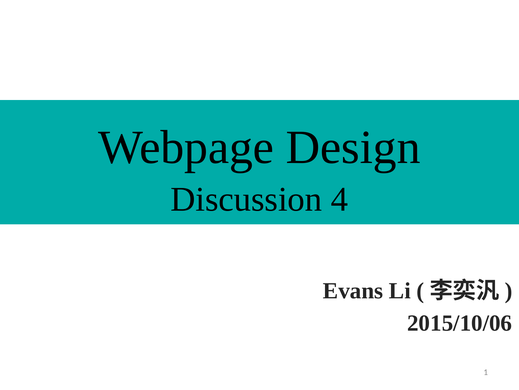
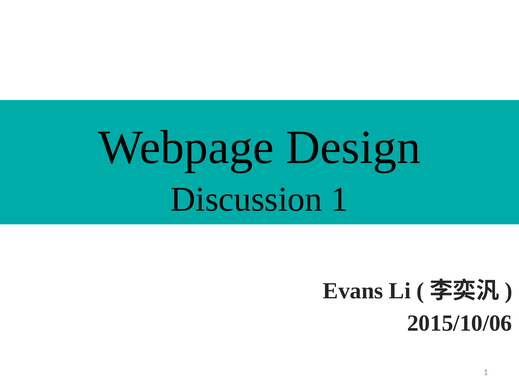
Discussion 4: 4 -> 1
